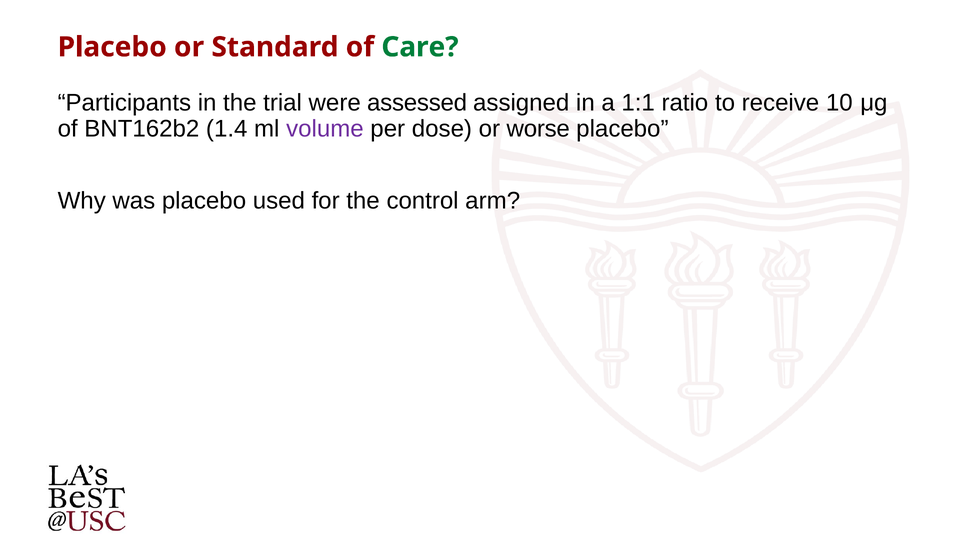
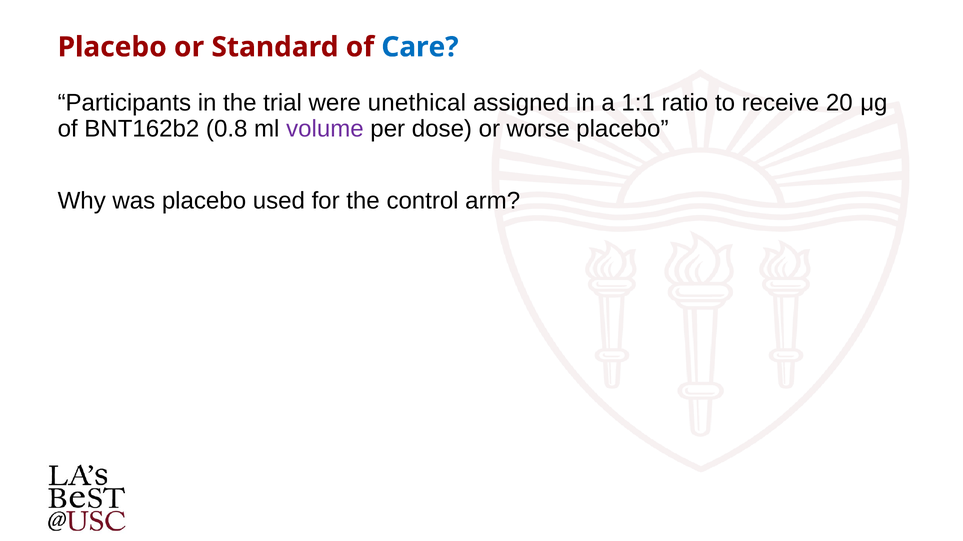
Care colour: green -> blue
assessed: assessed -> unethical
10: 10 -> 20
1.4: 1.4 -> 0.8
